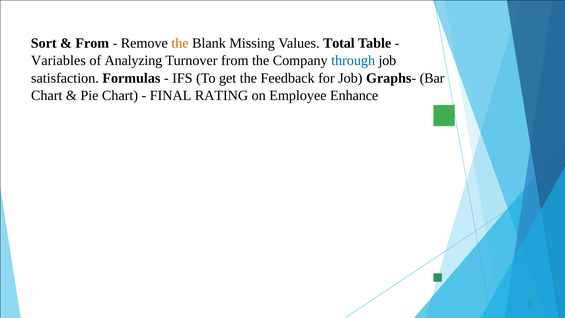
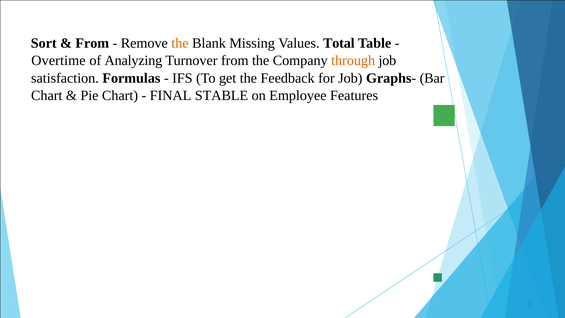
Variables: Variables -> Overtime
through colour: blue -> orange
RATING: RATING -> STABLE
Enhance: Enhance -> Features
